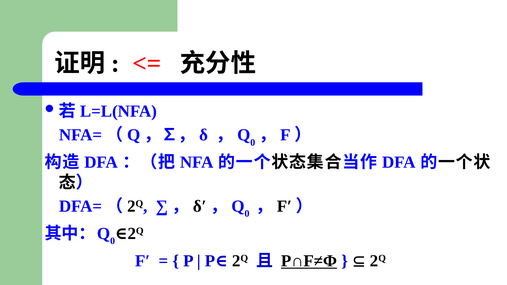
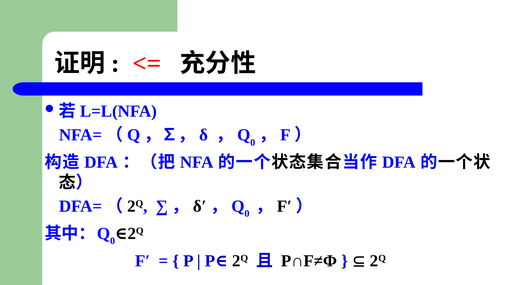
P∩F≠Φ underline: present -> none
